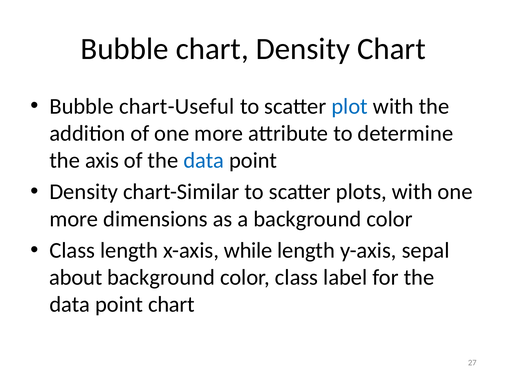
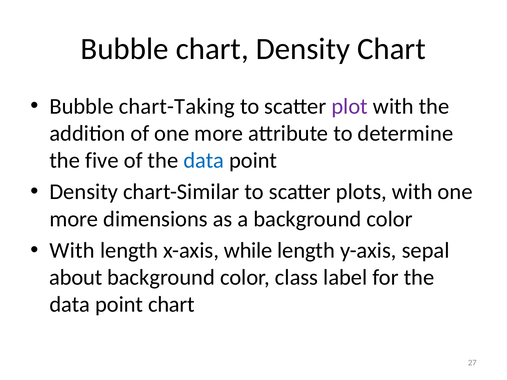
chart-Useful: chart-Useful -> chart-Taking
plot colour: blue -> purple
axis: axis -> five
Class at (72, 251): Class -> With
